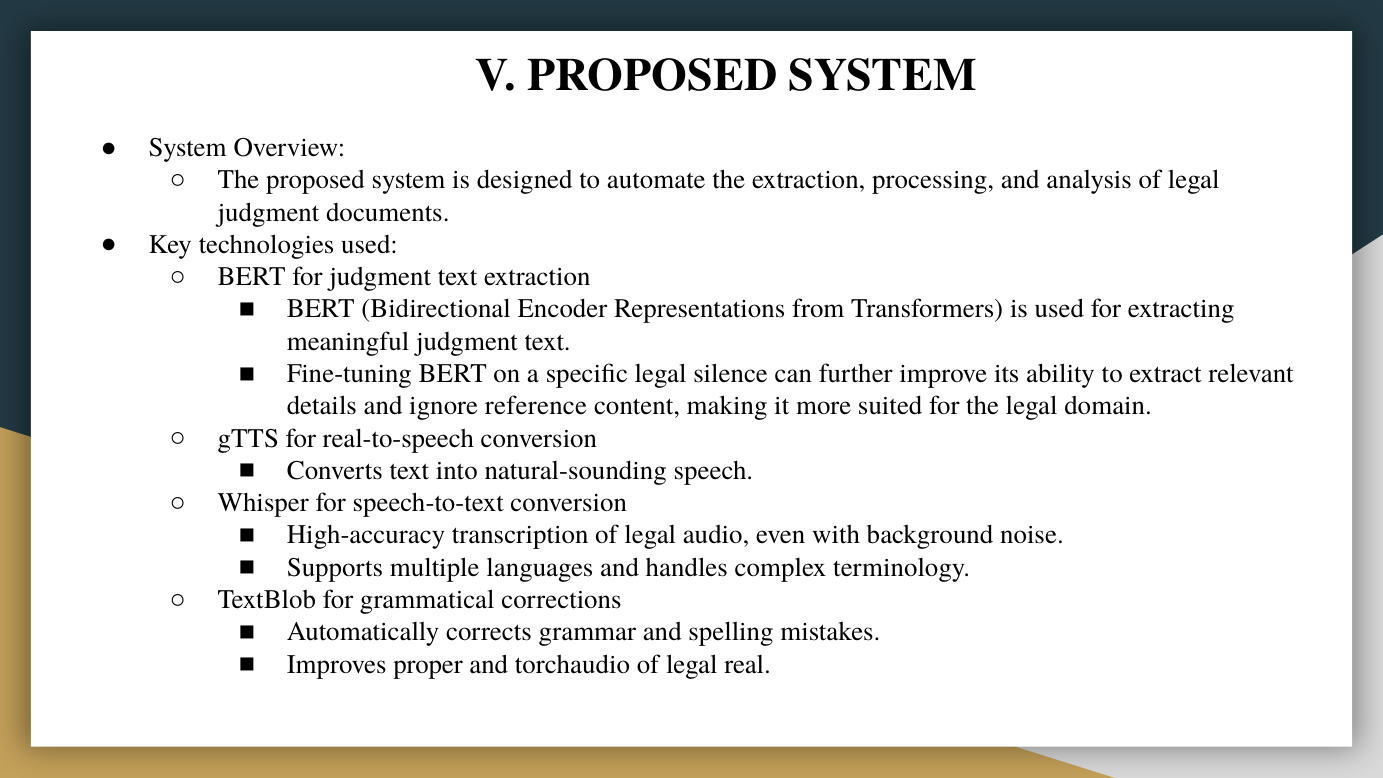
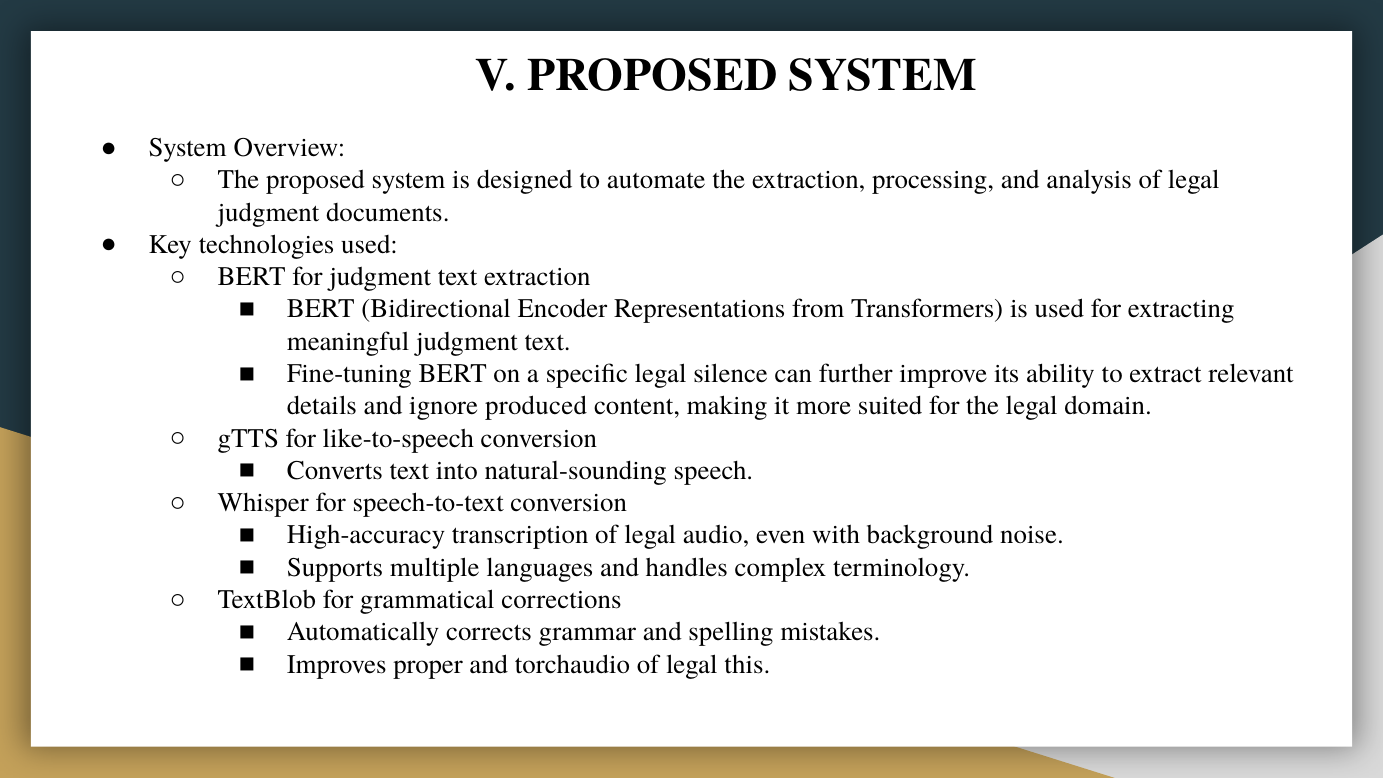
reference: reference -> produced
real-to-speech: real-to-speech -> like-to-speech
real: real -> this
